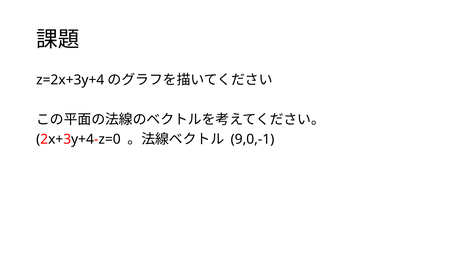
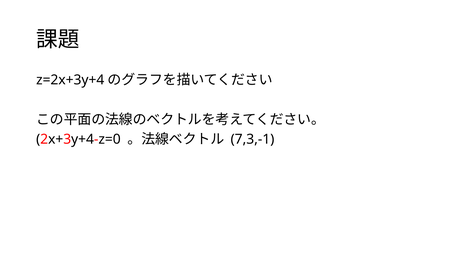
9,0,-1: 9,0,-1 -> 7,3,-1
